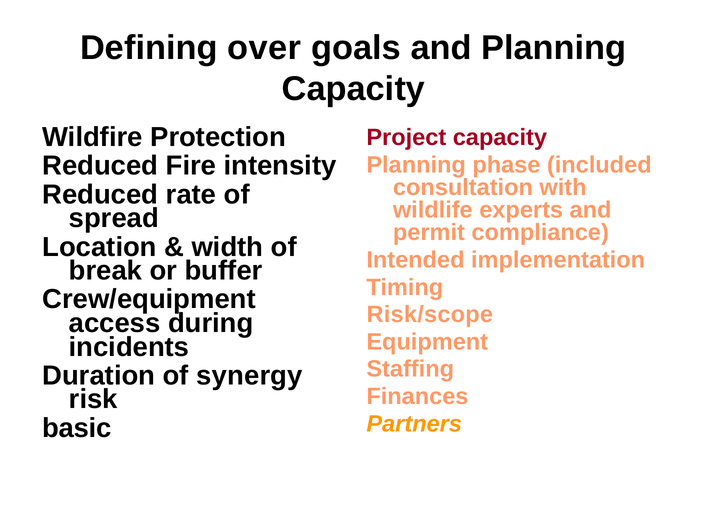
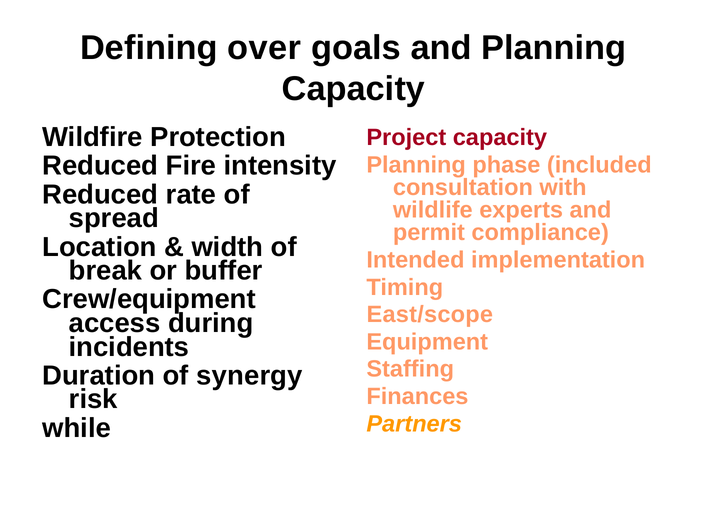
Risk/scope: Risk/scope -> East/scope
basic: basic -> while
